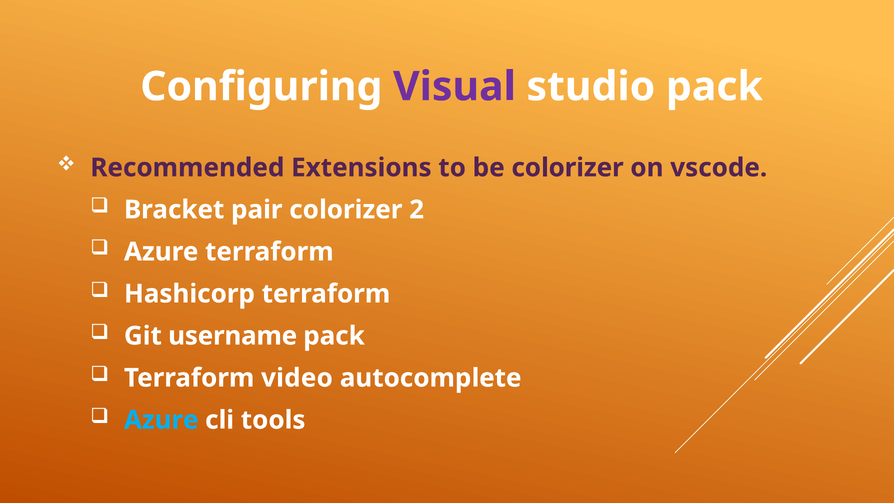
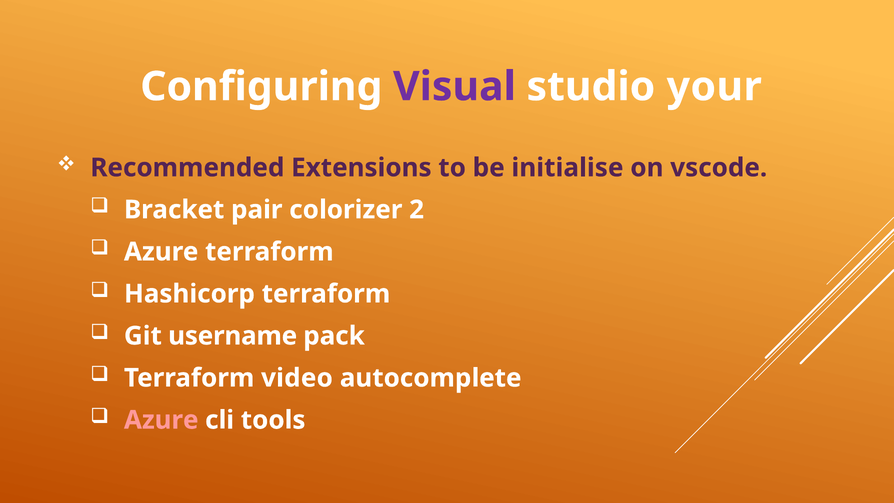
studio pack: pack -> your
be colorizer: colorizer -> initialise
Azure at (161, 420) colour: light blue -> pink
